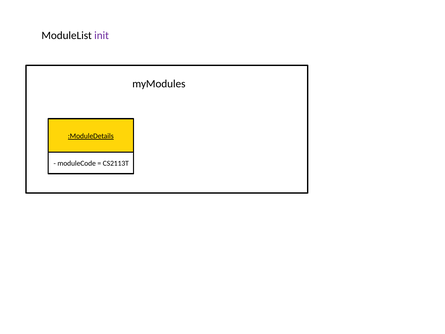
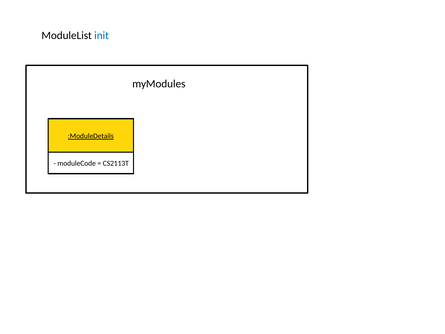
init colour: purple -> blue
